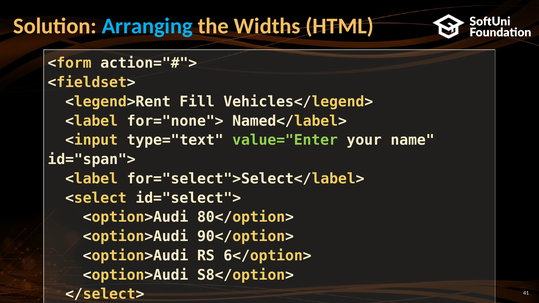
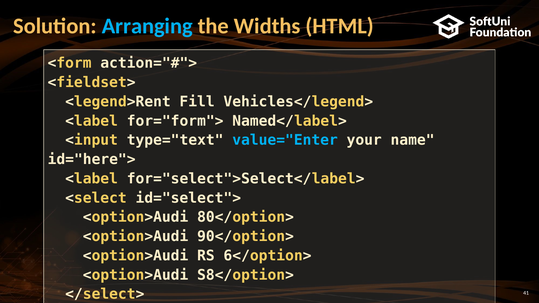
for="none">: for="none"> -> for="form">
value="Enter colour: light green -> light blue
id="span">: id="span"> -> id="here">
